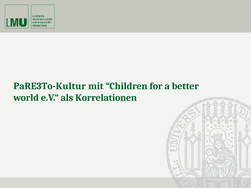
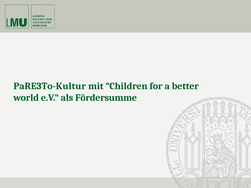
Korrelationen: Korrelationen -> Fördersumme
